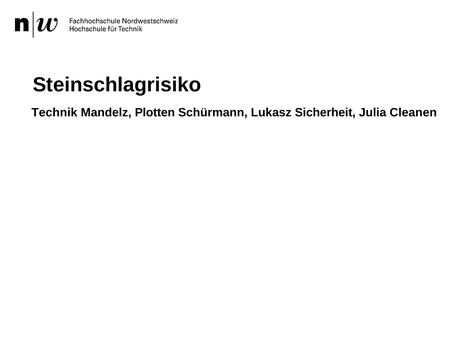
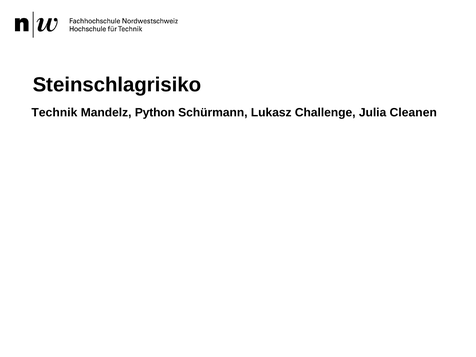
Plotten: Plotten -> Python
Sicherheit: Sicherheit -> Challenge
